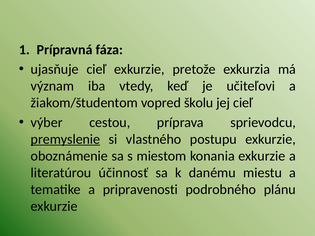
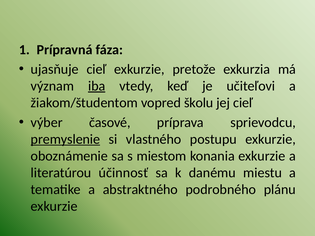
iba underline: none -> present
cestou: cestou -> časové
pripravenosti: pripravenosti -> abstraktného
